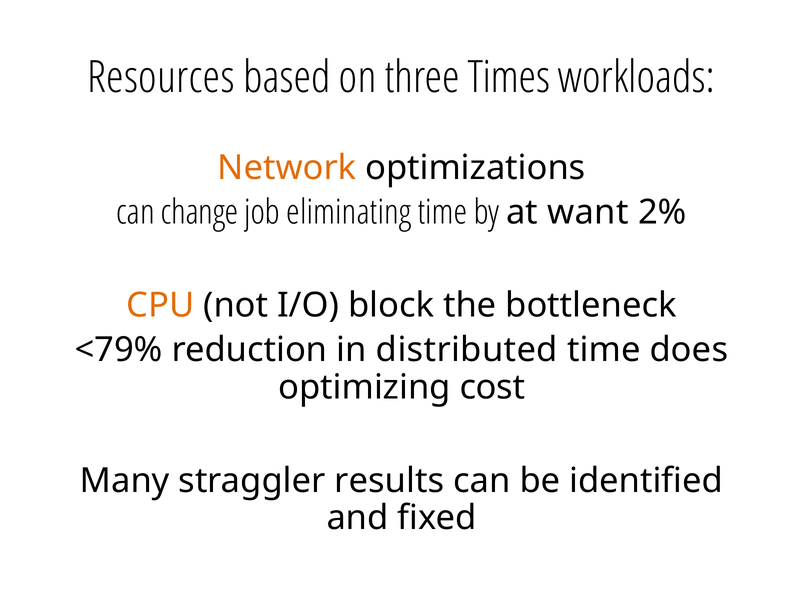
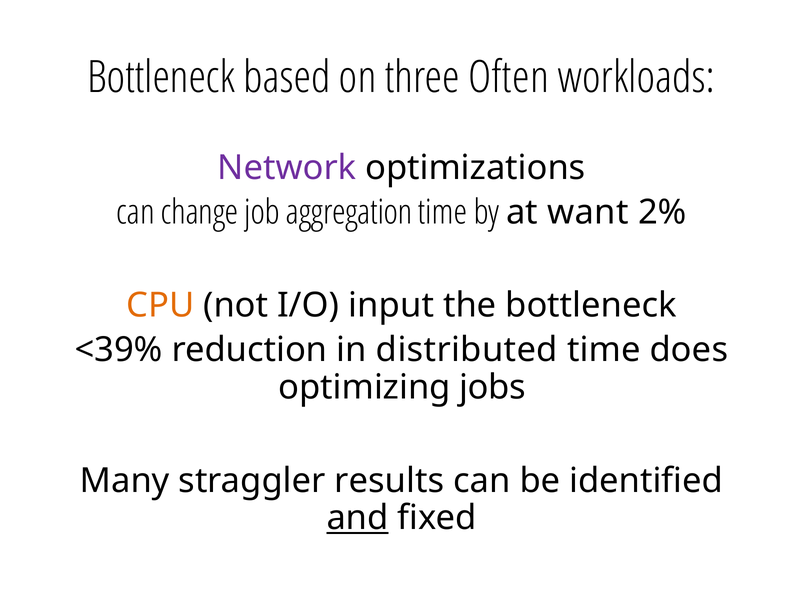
Resources at (161, 77): Resources -> Bottleneck
Times: Times -> Often
Network colour: orange -> purple
eliminating: eliminating -> aggregation
block: block -> input
<79%: <79% -> <39%
cost: cost -> jobs
and underline: none -> present
